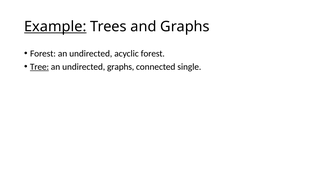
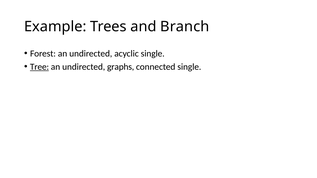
Example underline: present -> none
and Graphs: Graphs -> Branch
acyclic forest: forest -> single
